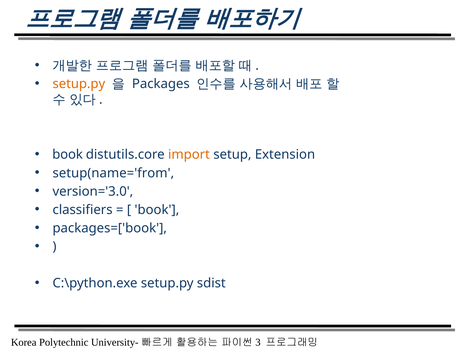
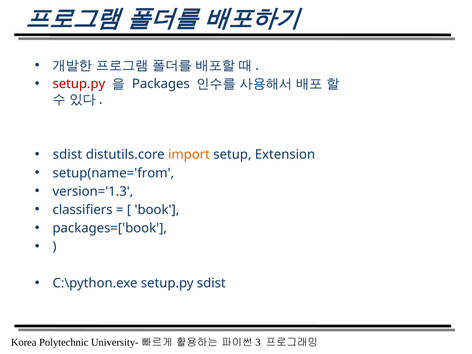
setup.py at (79, 84) colour: orange -> red
book at (68, 155): book -> sdist
version='3.0: version='3.0 -> version='1.3
